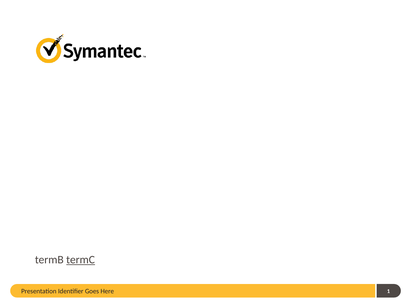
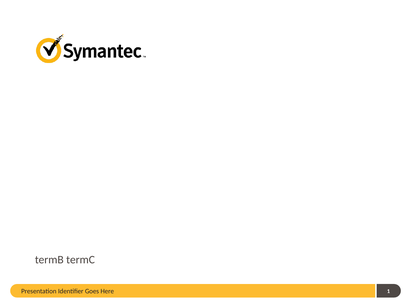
termC underline: present -> none
